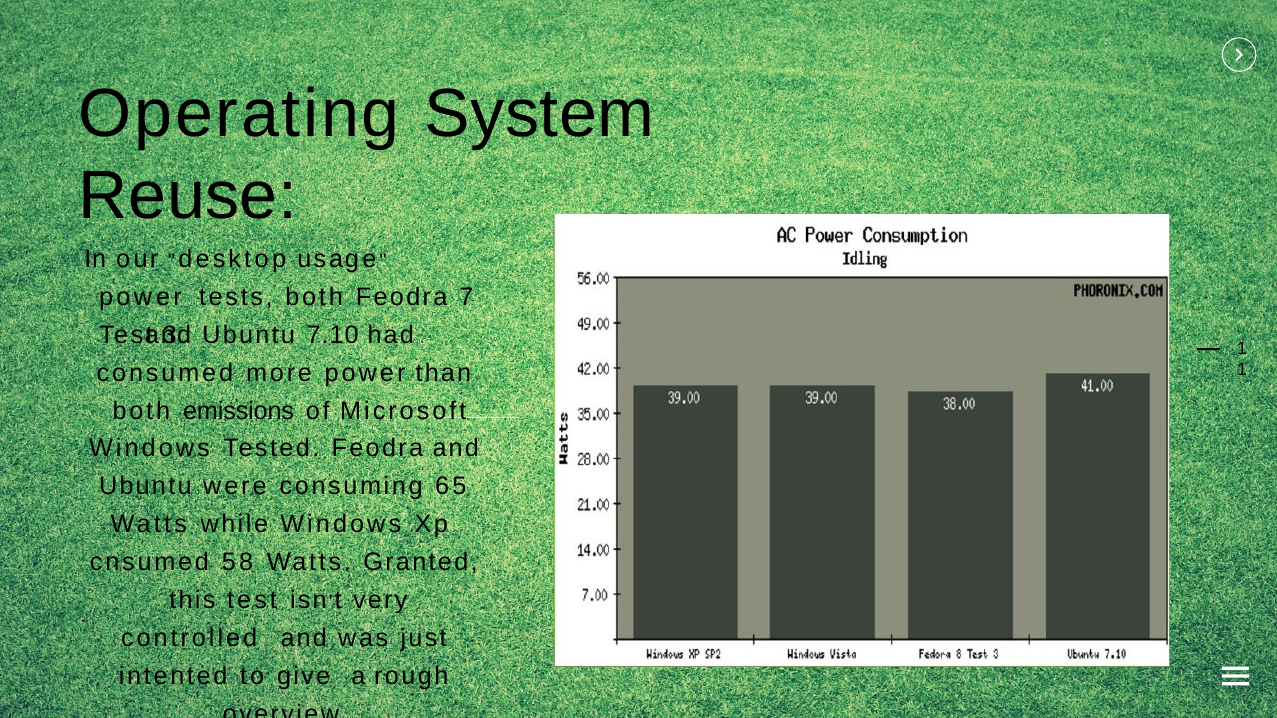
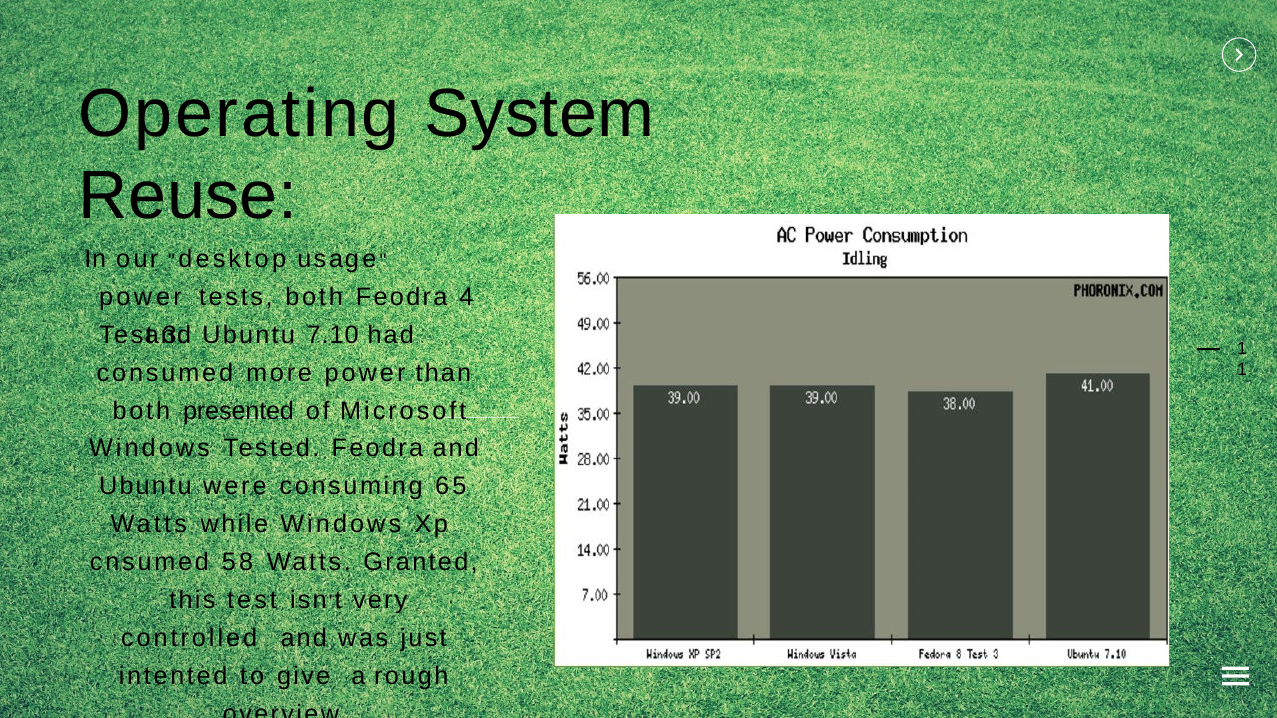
7: 7 -> 4
emissions: emissions -> presented
